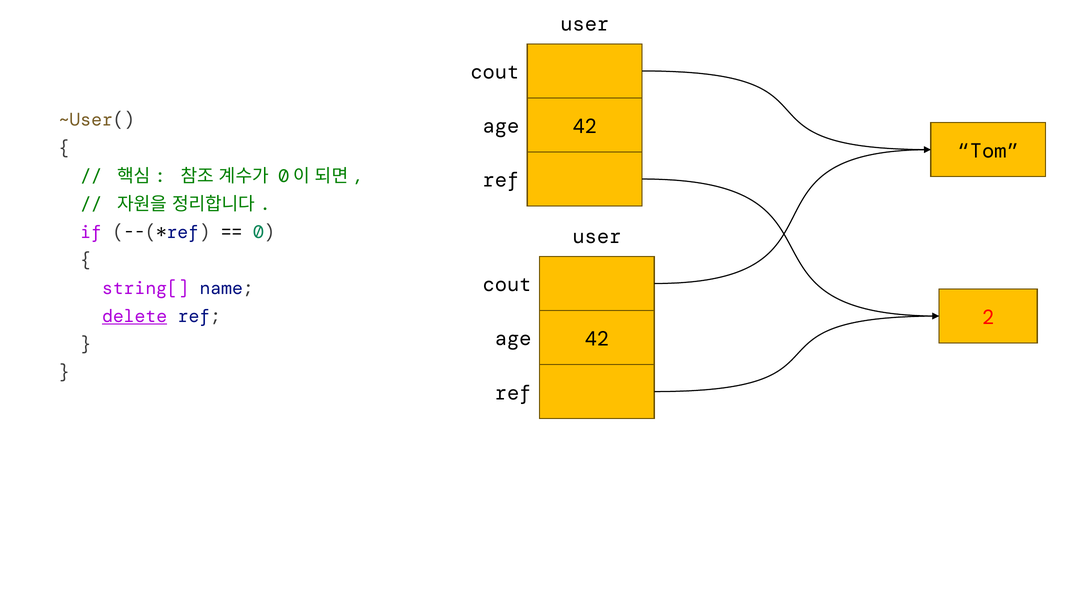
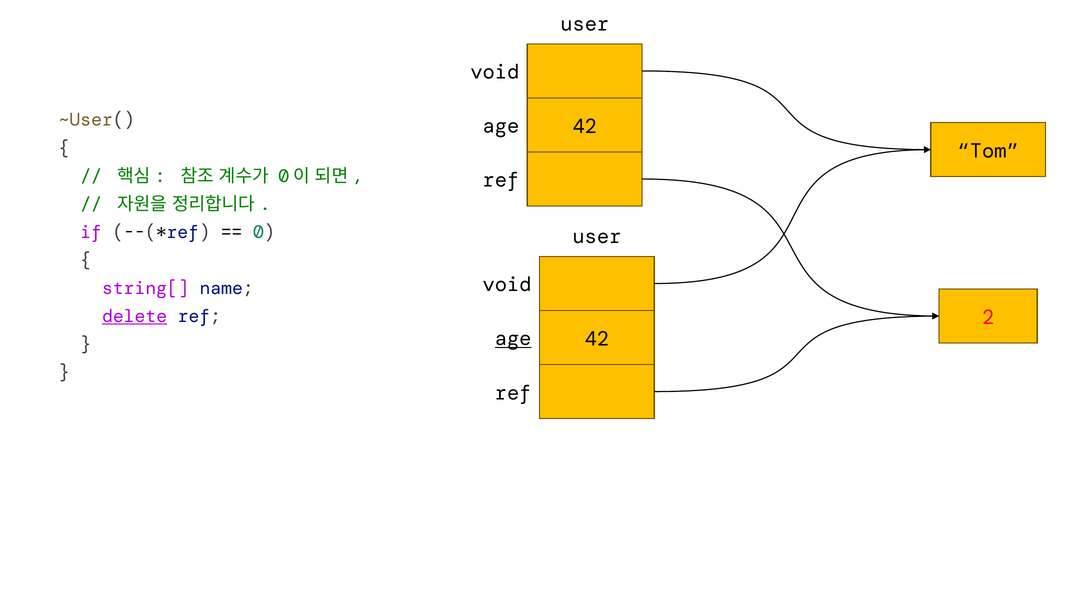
cout at (495, 72): cout -> void
cout at (507, 285): cout -> void
age at (513, 339) underline: none -> present
